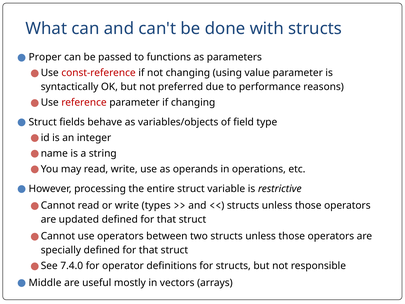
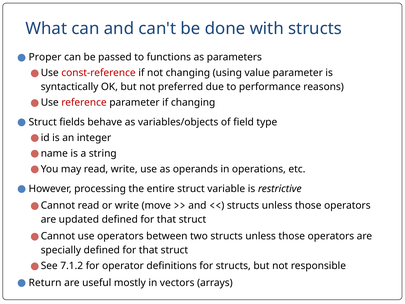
types: types -> move
7.4.0: 7.4.0 -> 7.1.2
Middle: Middle -> Return
